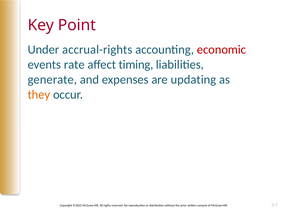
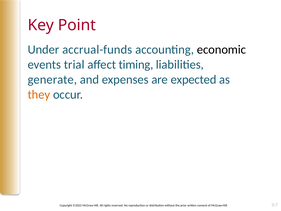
accrual-rights: accrual-rights -> accrual-funds
economic colour: red -> black
rate: rate -> trial
updating: updating -> expected
